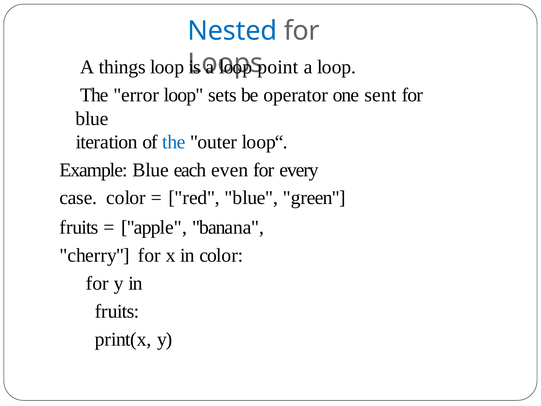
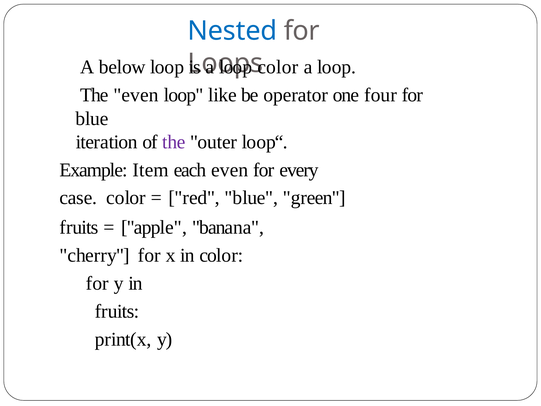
things: things -> below
point at (278, 67): point -> color
error at (136, 95): error -> even
sets: sets -> like
sent: sent -> four
the colour: blue -> purple
Example Blue: Blue -> Item
